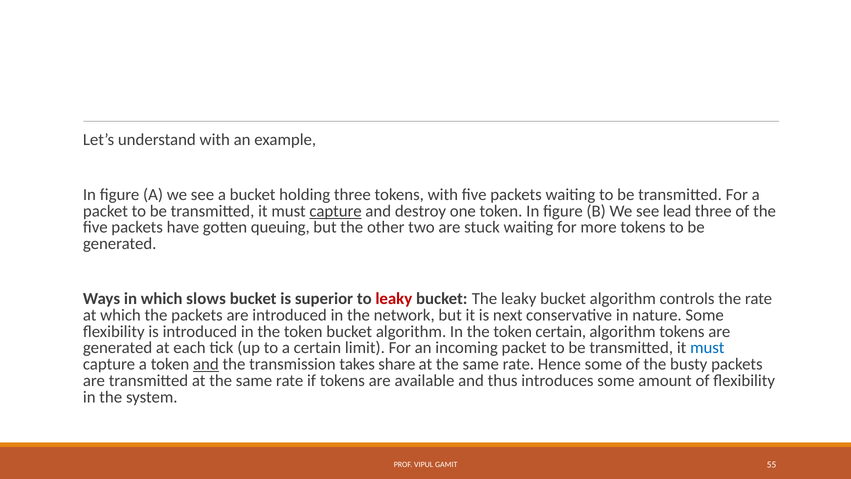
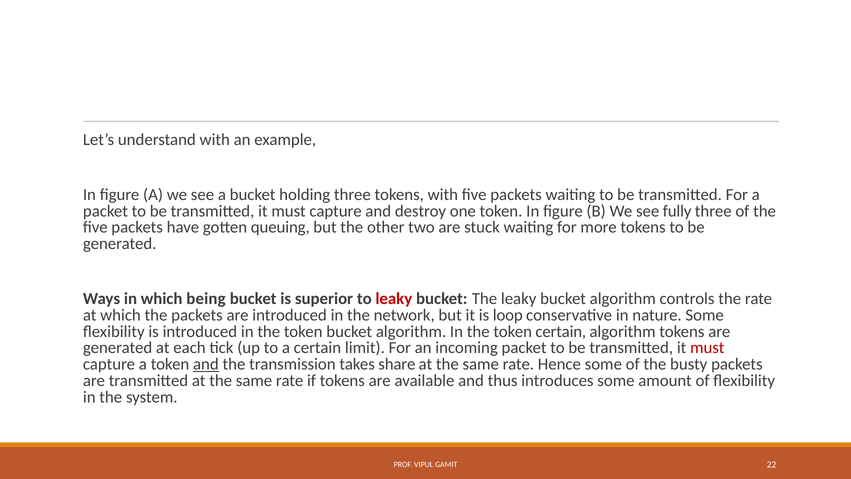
capture at (336, 211) underline: present -> none
lead: lead -> fully
slows: slows -> being
next: next -> loop
must at (707, 348) colour: blue -> red
55: 55 -> 22
